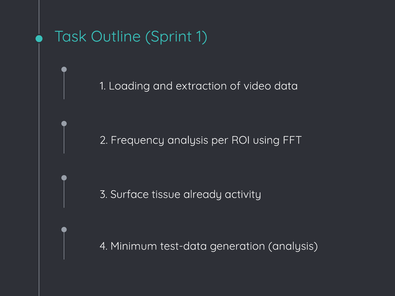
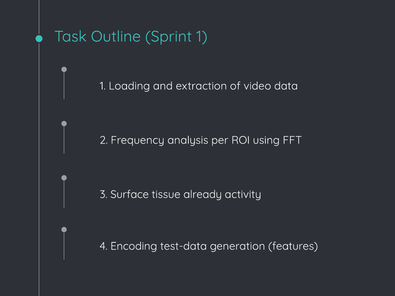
Minimum: Minimum -> Encoding
generation analysis: analysis -> features
